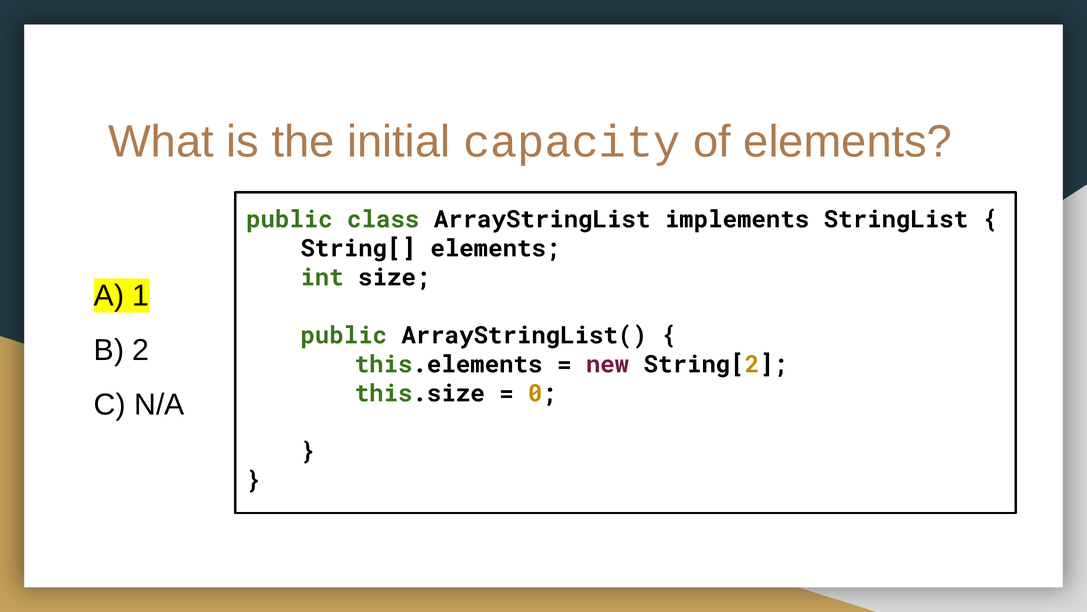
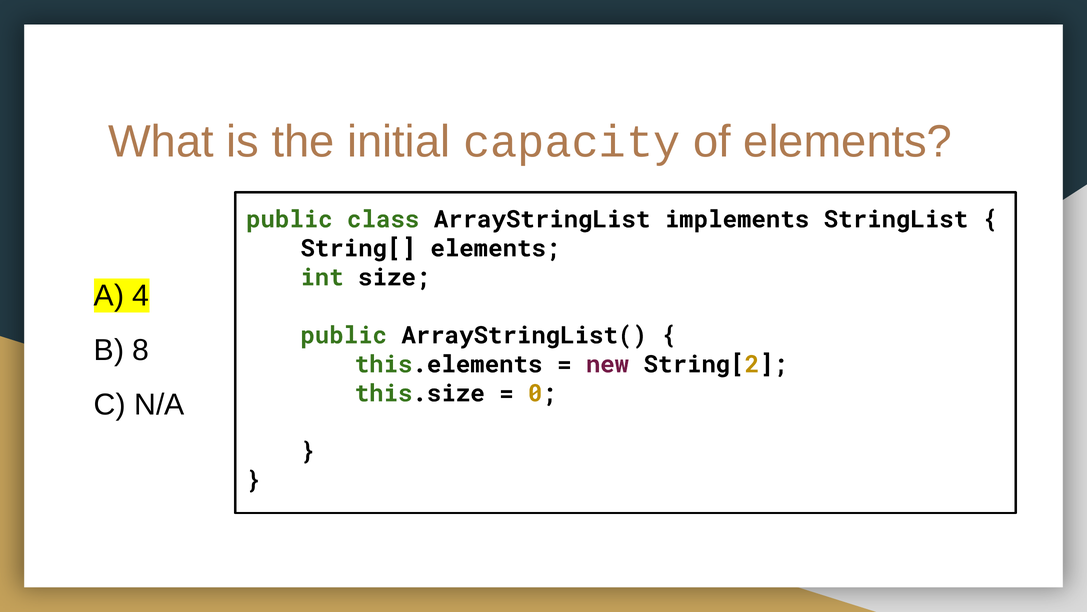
1: 1 -> 4
2: 2 -> 8
